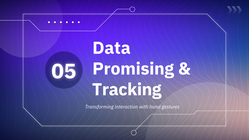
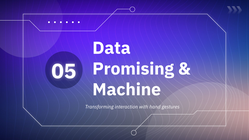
Tracking: Tracking -> Machine
